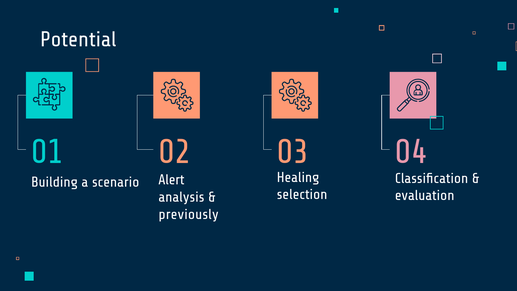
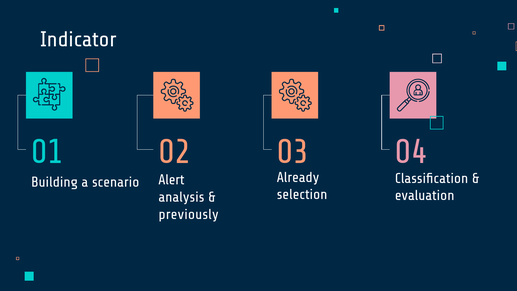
Potential: Potential -> Indicator
Healing: Healing -> Already
